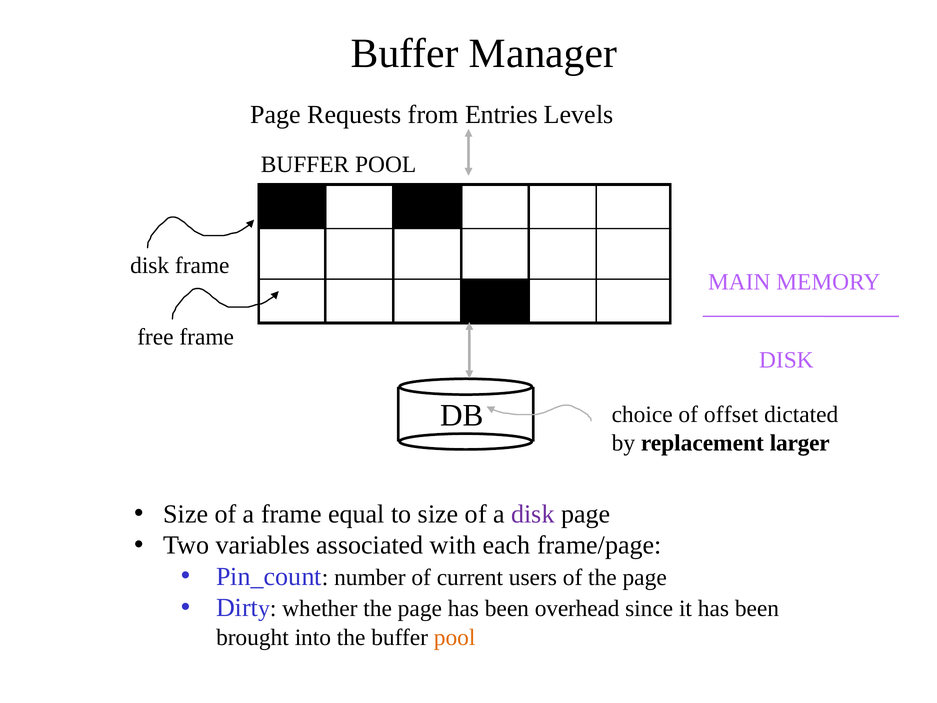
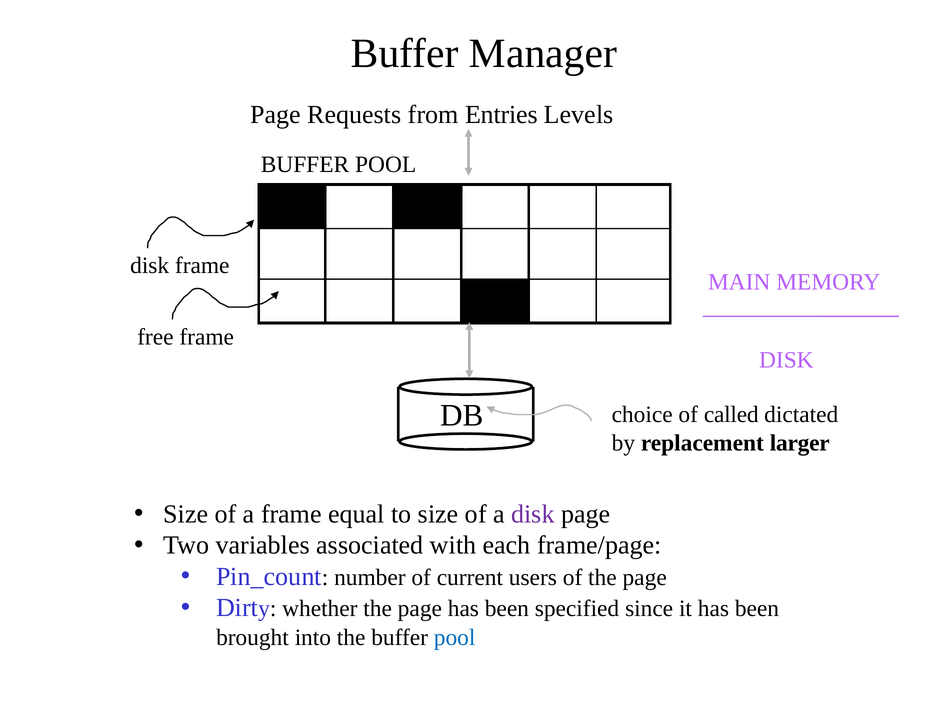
offset: offset -> called
overhead: overhead -> specified
pool at (455, 637) colour: orange -> blue
